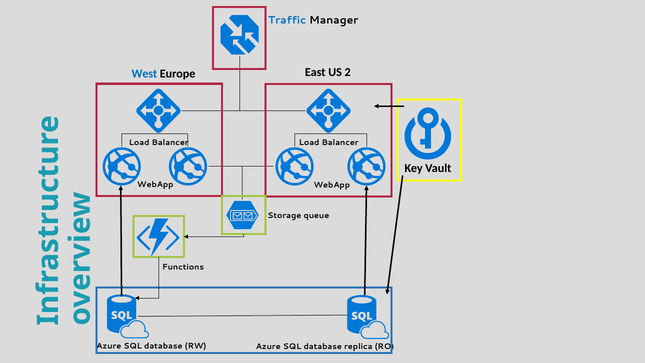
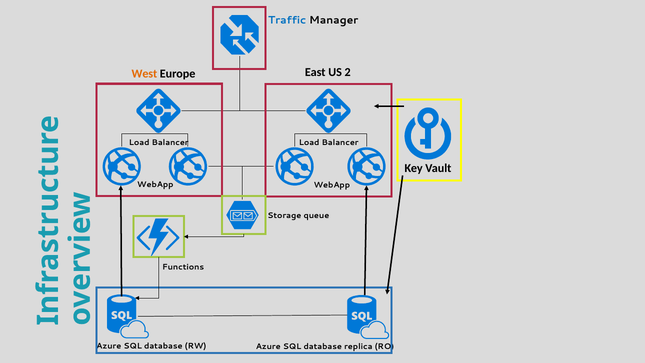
West colour: blue -> orange
